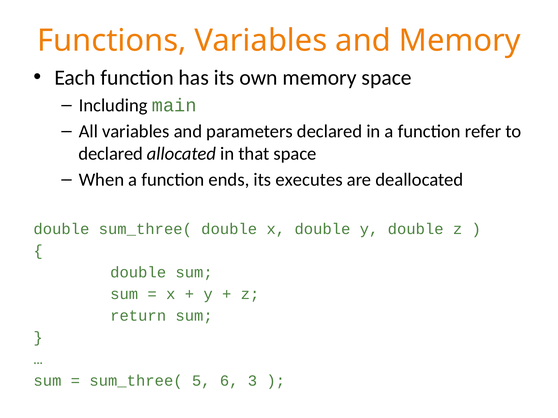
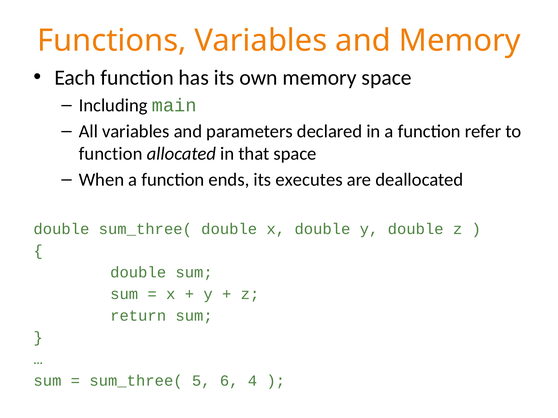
declared at (111, 154): declared -> function
3: 3 -> 4
